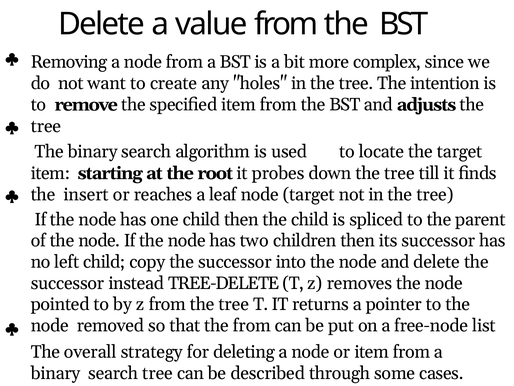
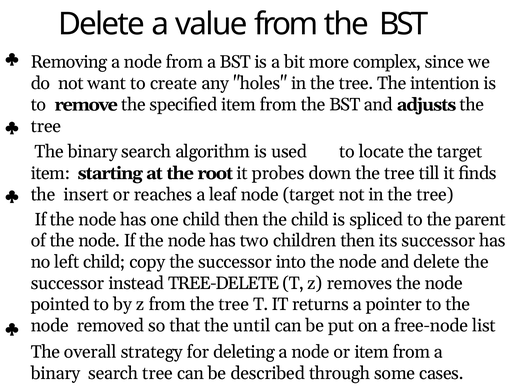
the from: from -> until
